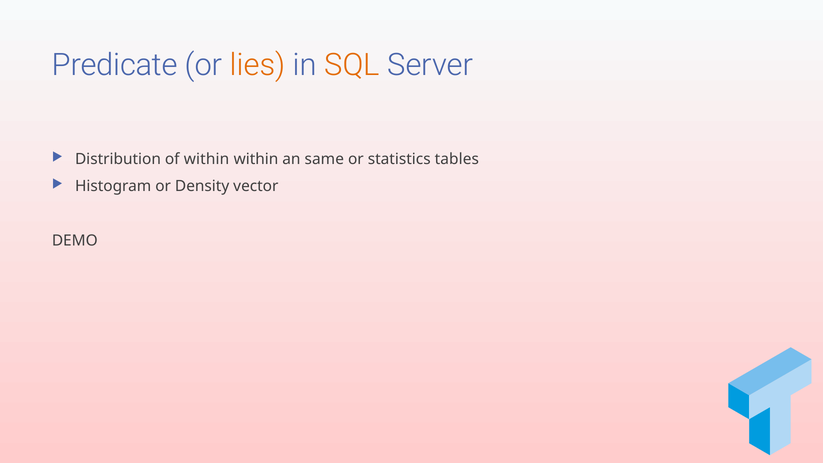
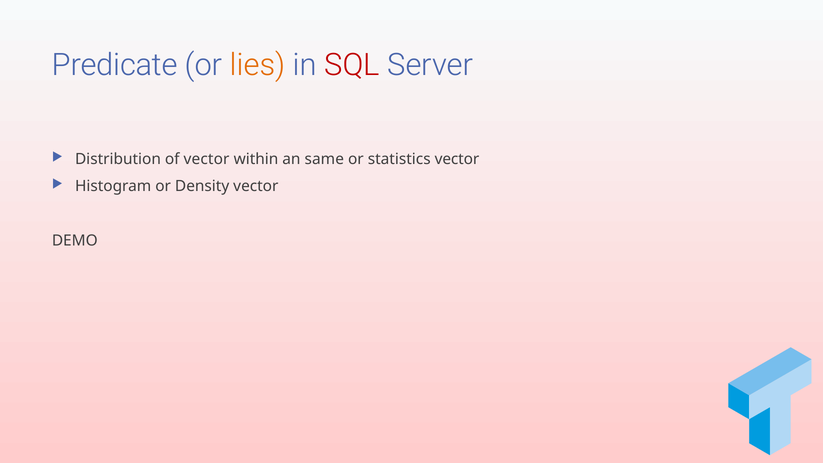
SQL colour: orange -> red
of within: within -> vector
statistics tables: tables -> vector
